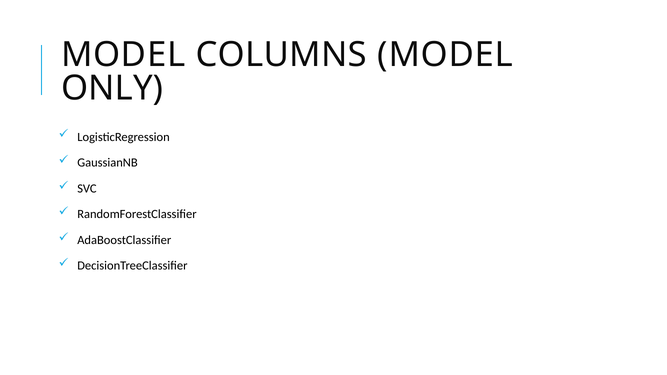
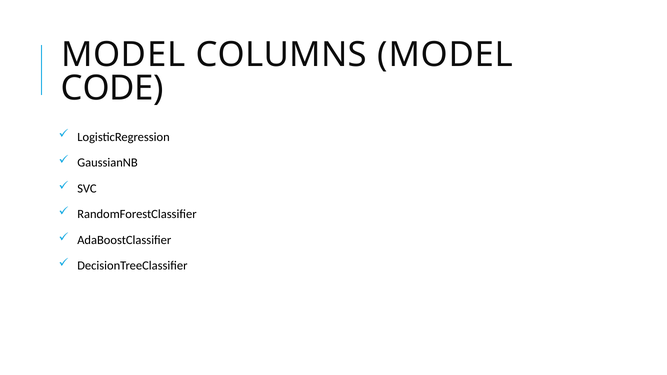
ONLY: ONLY -> CODE
